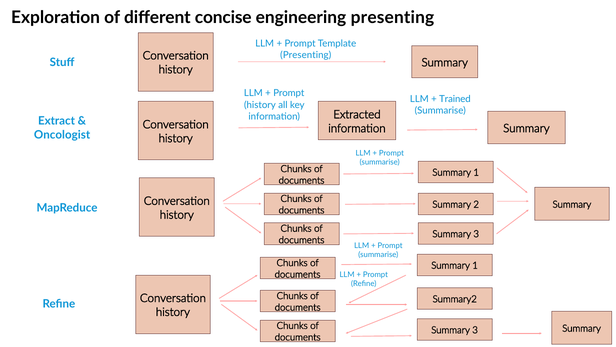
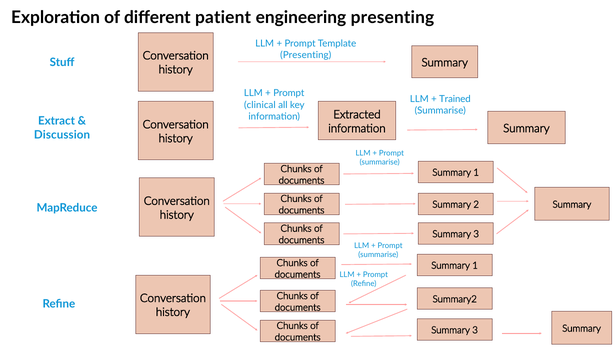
concise: concise -> patient
history at (260, 105): history -> clinical
Oncologist: Oncologist -> Discussion
